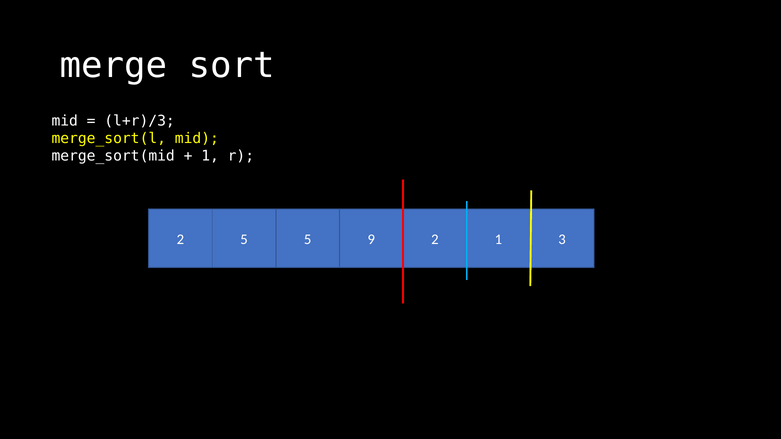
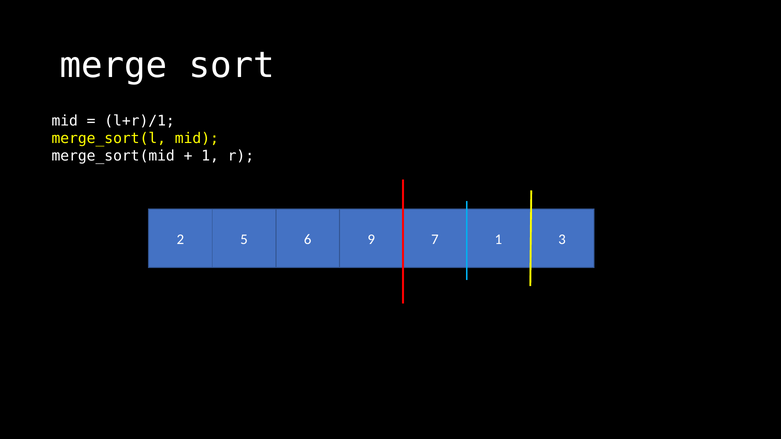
l+r)/3: l+r)/3 -> l+r)/1
5 5: 5 -> 6
9 2: 2 -> 7
